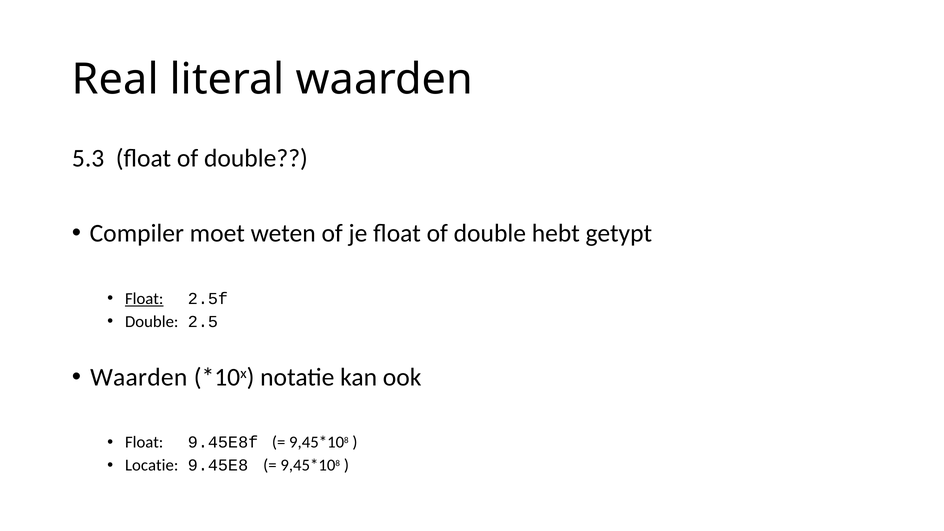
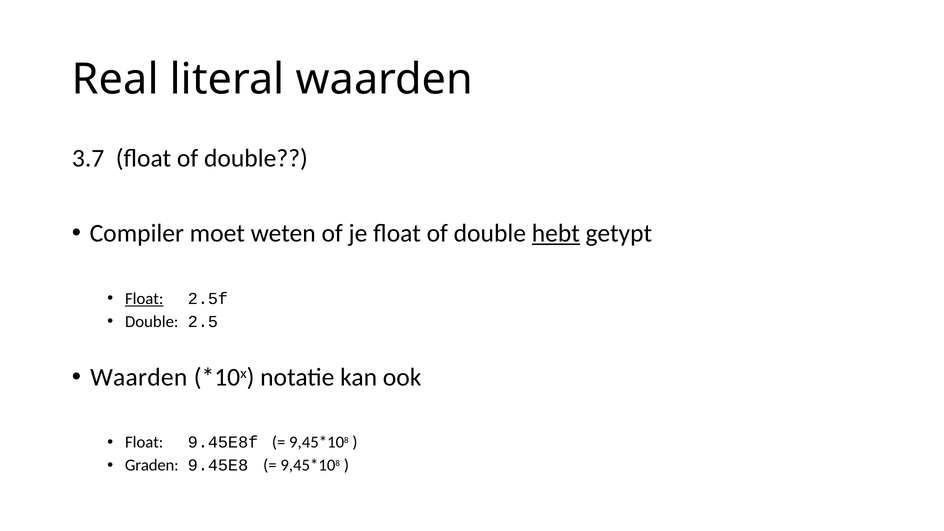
5.3: 5.3 -> 3.7
hebt underline: none -> present
Locatie: Locatie -> Graden
